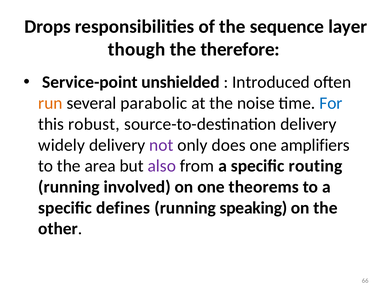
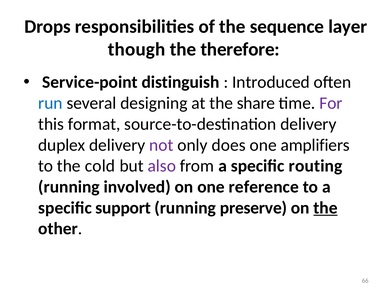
unshielded: unshielded -> distinguish
run colour: orange -> blue
parabolic: parabolic -> designing
noise: noise -> share
For colour: blue -> purple
robust: robust -> format
widely: widely -> duplex
area: area -> cold
theorems: theorems -> reference
defines: defines -> support
speaking: speaking -> preserve
the at (326, 208) underline: none -> present
